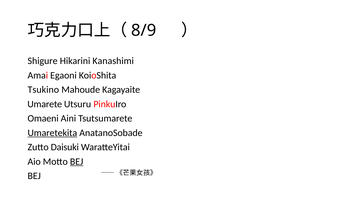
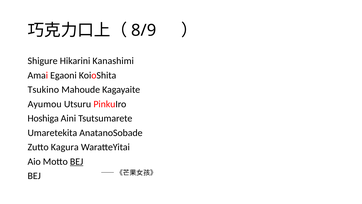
Umarete: Umarete -> Ayumou
Omaeni: Omaeni -> Hoshiga
Umaretekita underline: present -> none
Daisuki: Daisuki -> Kagura
